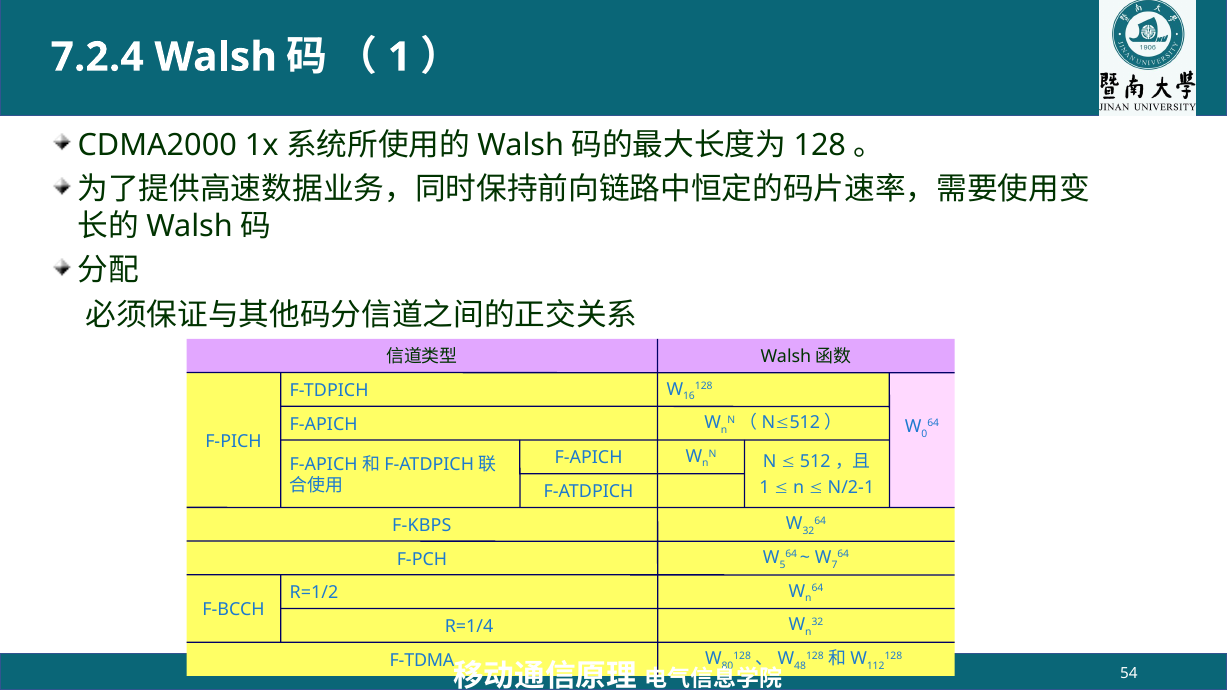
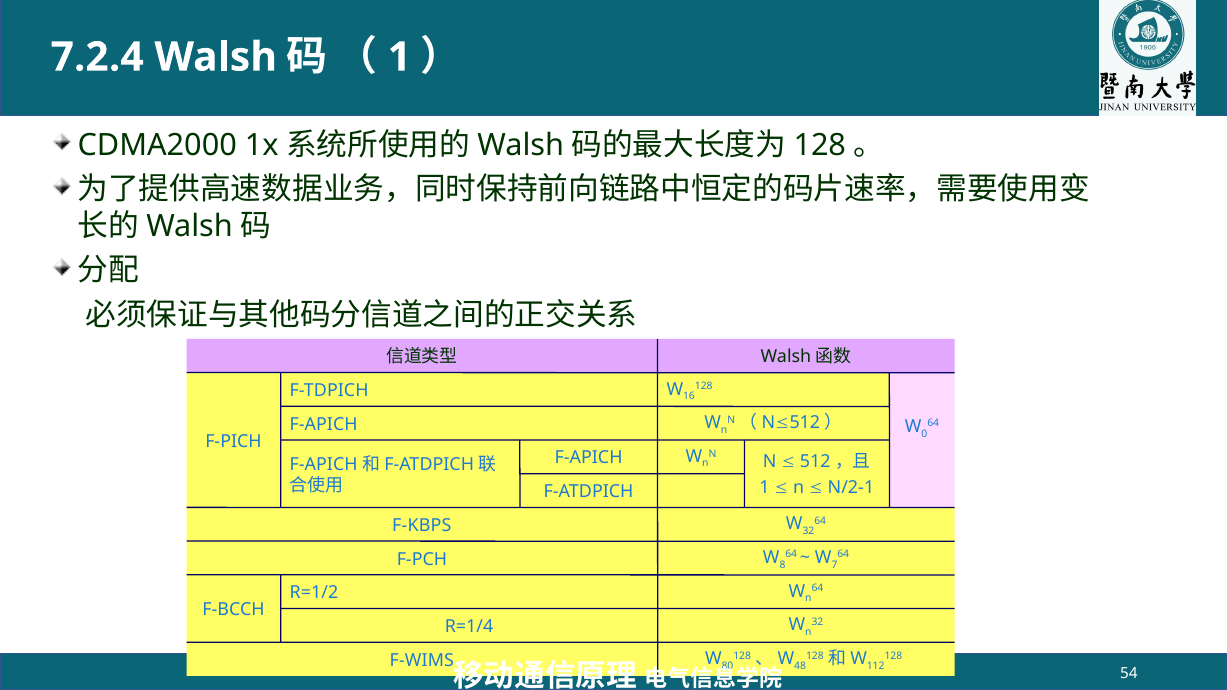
5: 5 -> 8
F-TDMA: F-TDMA -> F-WIMS
